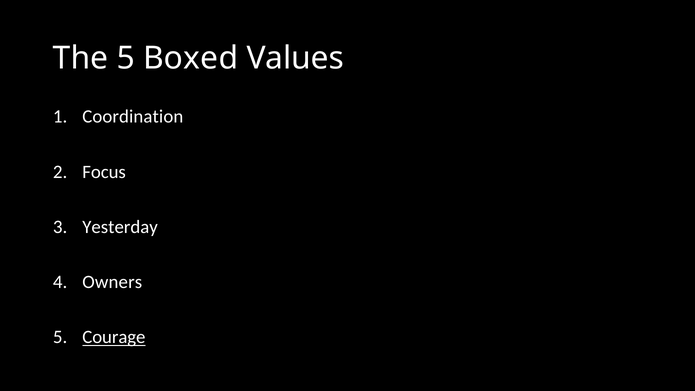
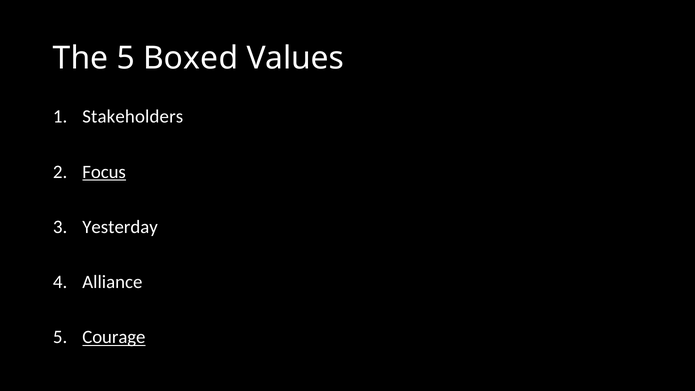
Coordination: Coordination -> Stakeholders
Focus underline: none -> present
Owners: Owners -> Alliance
